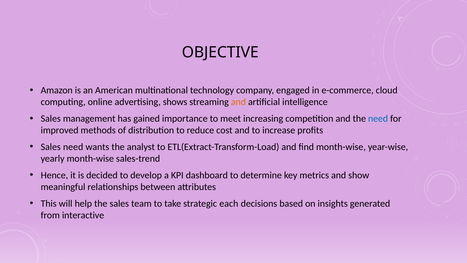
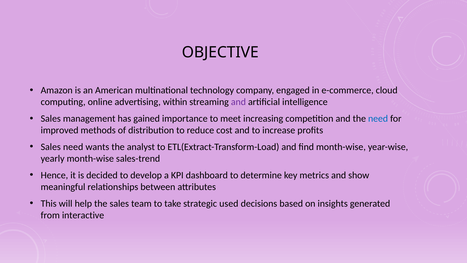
shows: shows -> within
and at (238, 102) colour: orange -> purple
each: each -> used
